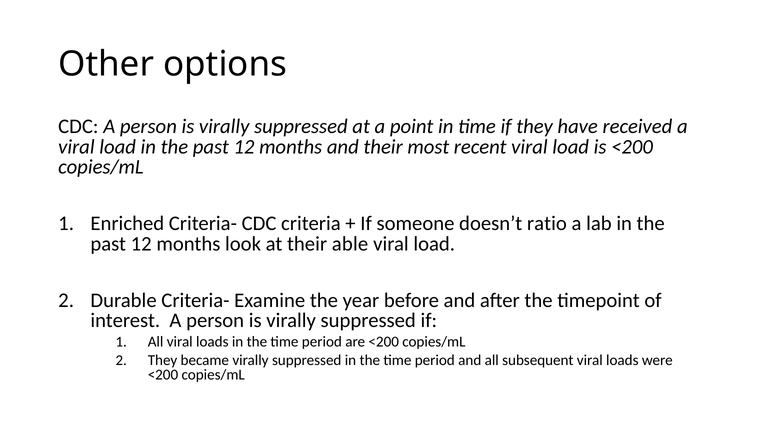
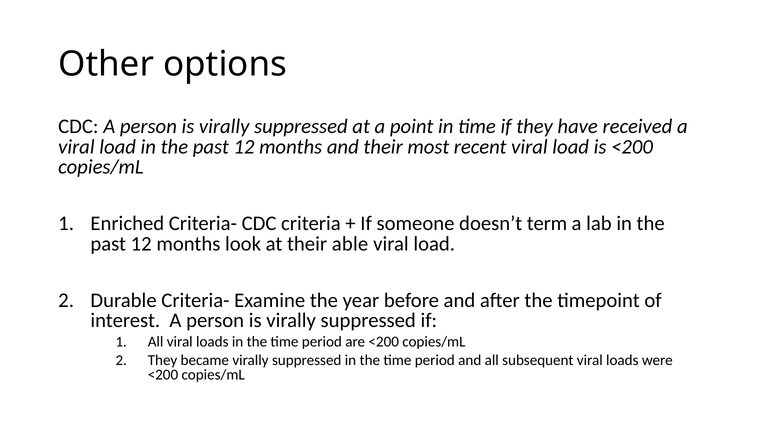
ratio: ratio -> term
